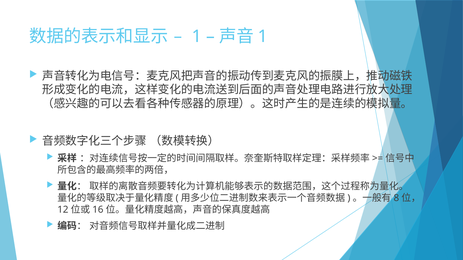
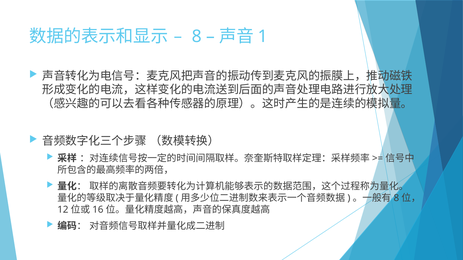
1 at (197, 36): 1 -> 8
